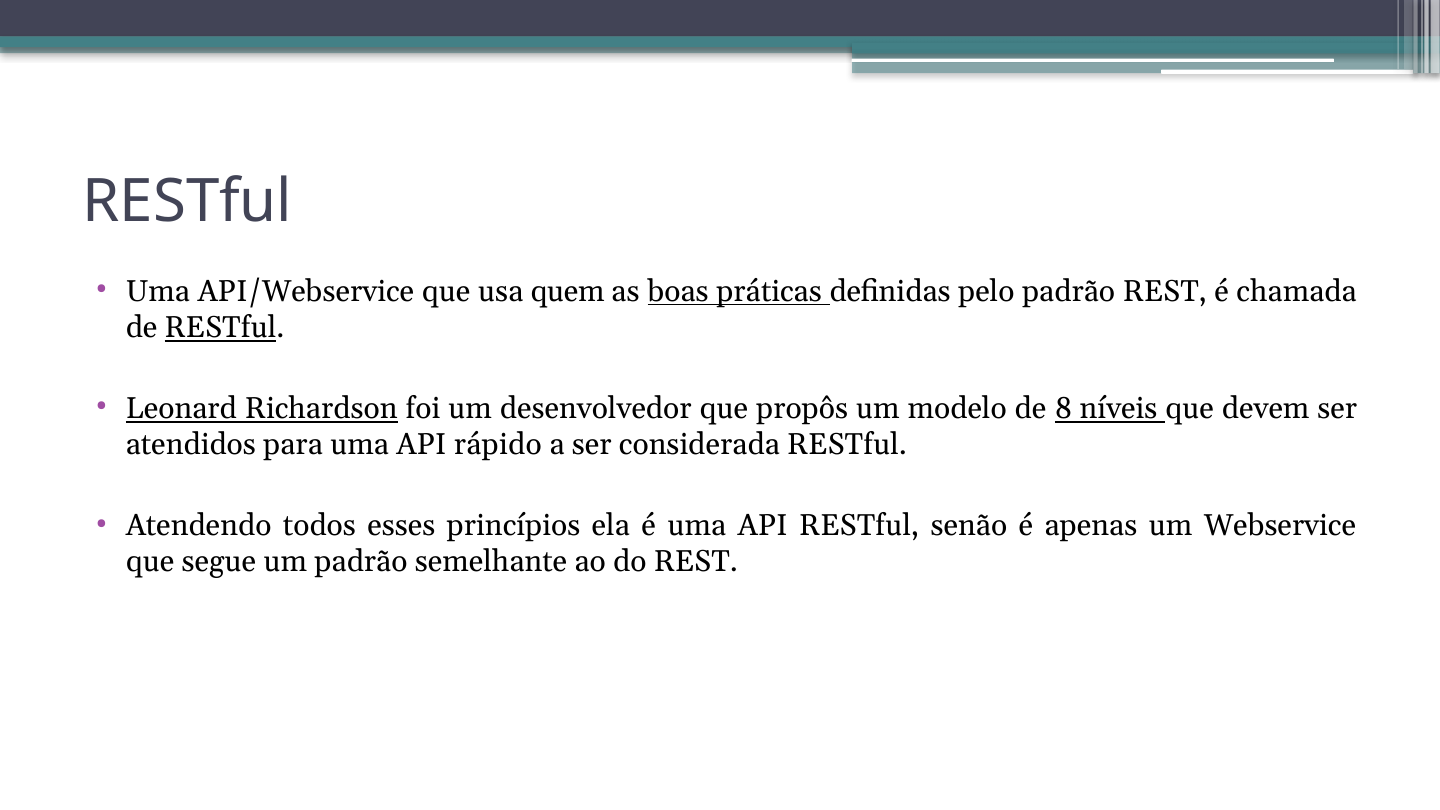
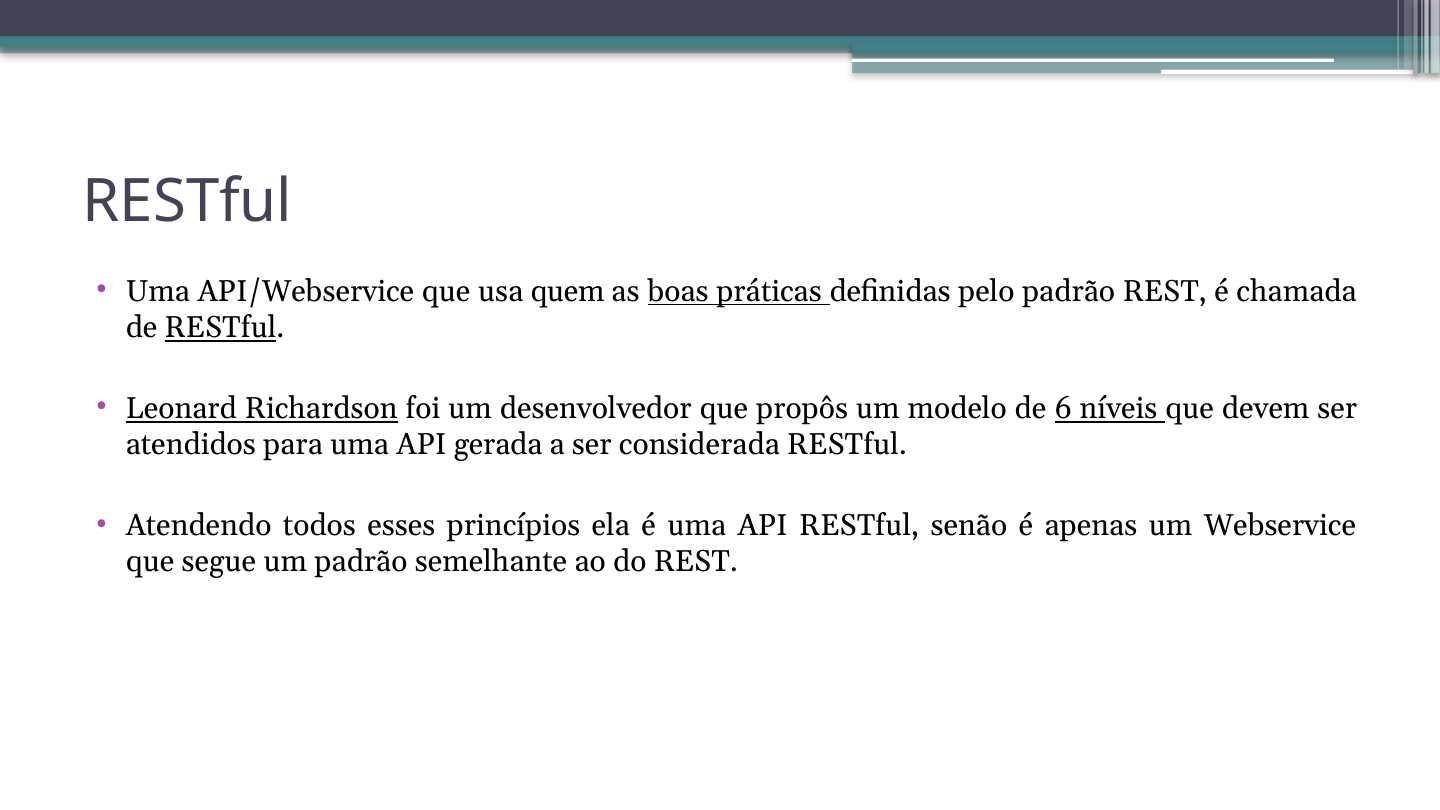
8: 8 -> 6
rápido: rápido -> gerada
